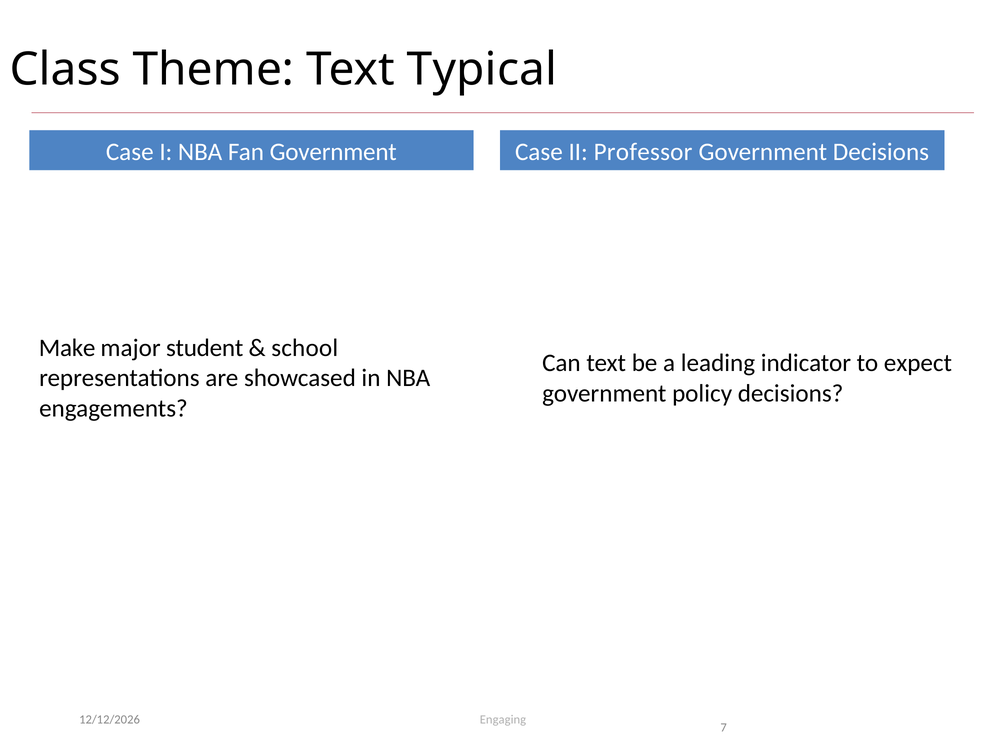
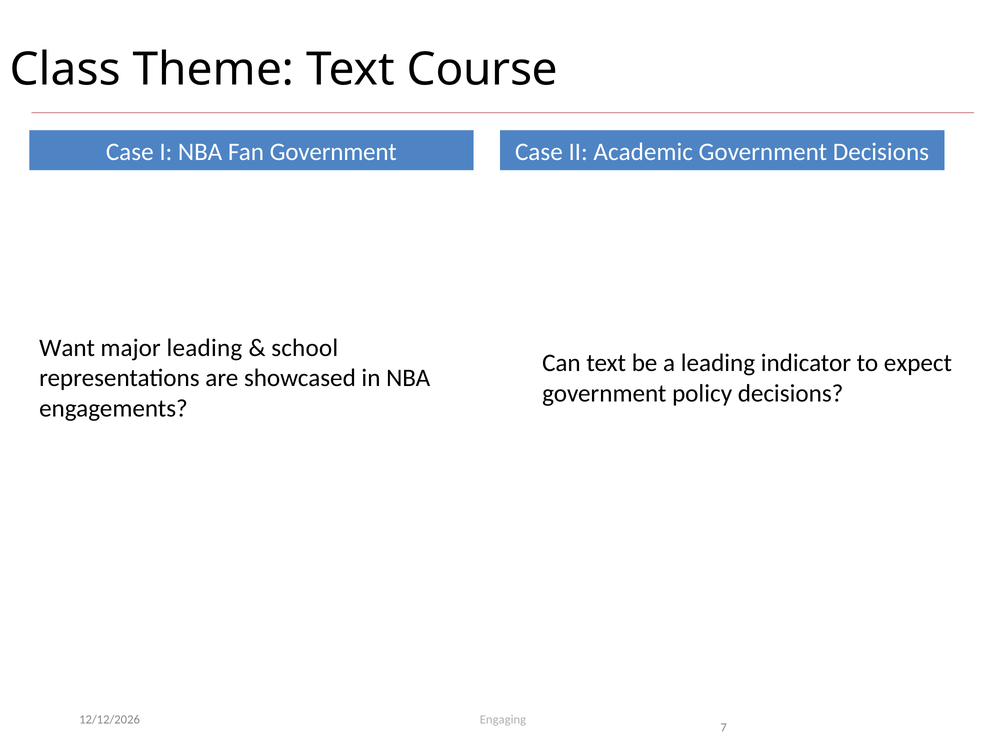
Typical: Typical -> Course
Professor: Professor -> Academic
Make: Make -> Want
major student: student -> leading
